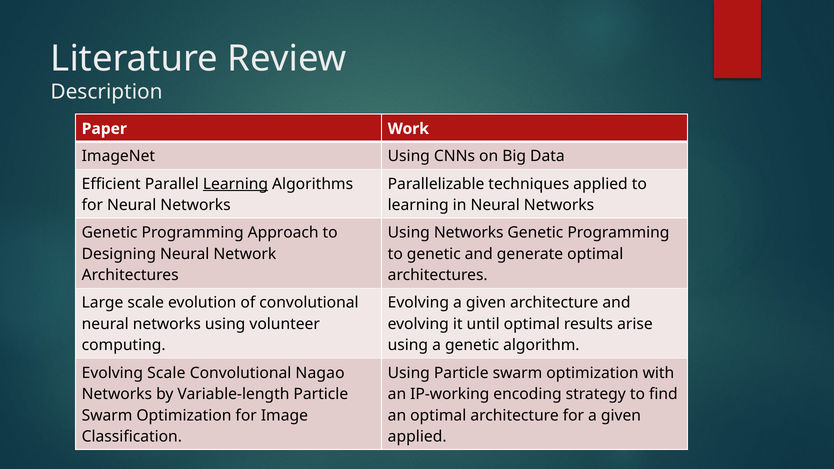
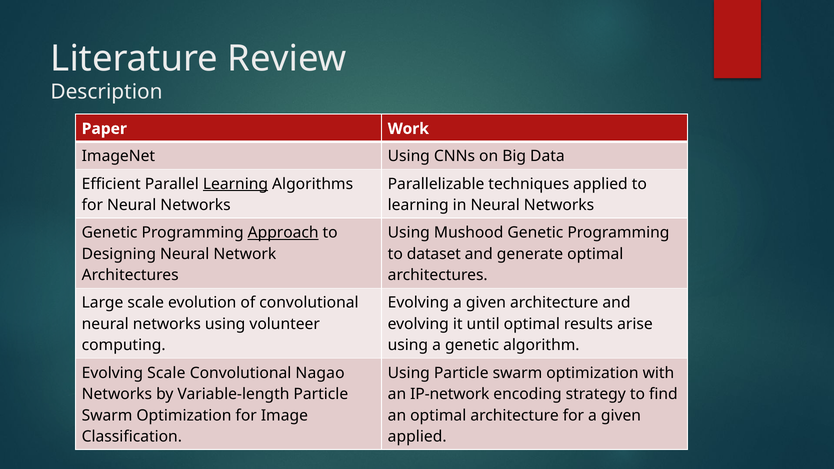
Approach underline: none -> present
Using Networks: Networks -> Mushood
to genetic: genetic -> dataset
IP-working: IP-working -> IP-network
